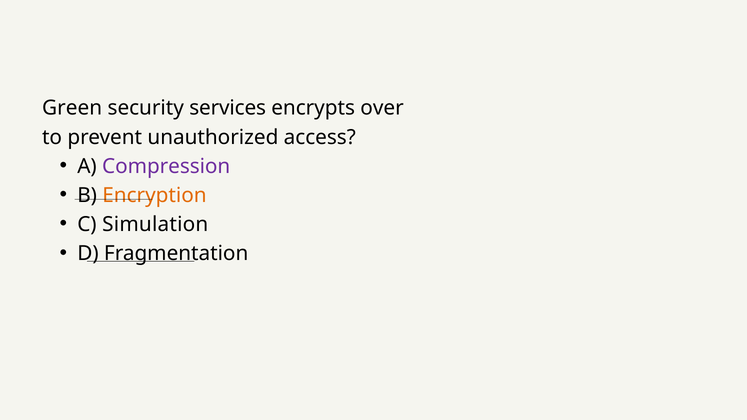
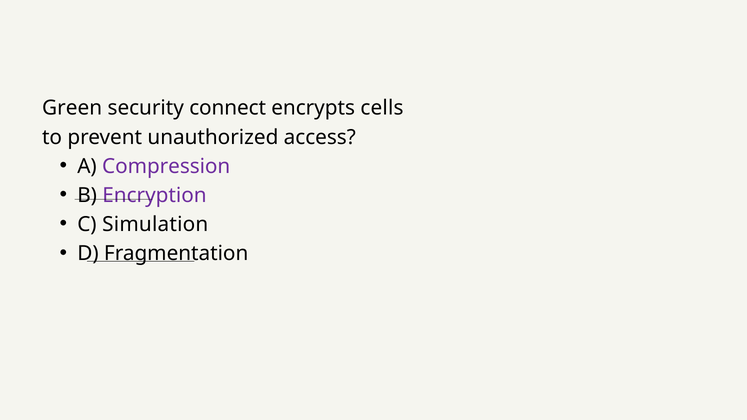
services: services -> connect
over: over -> cells
Encryption colour: orange -> purple
